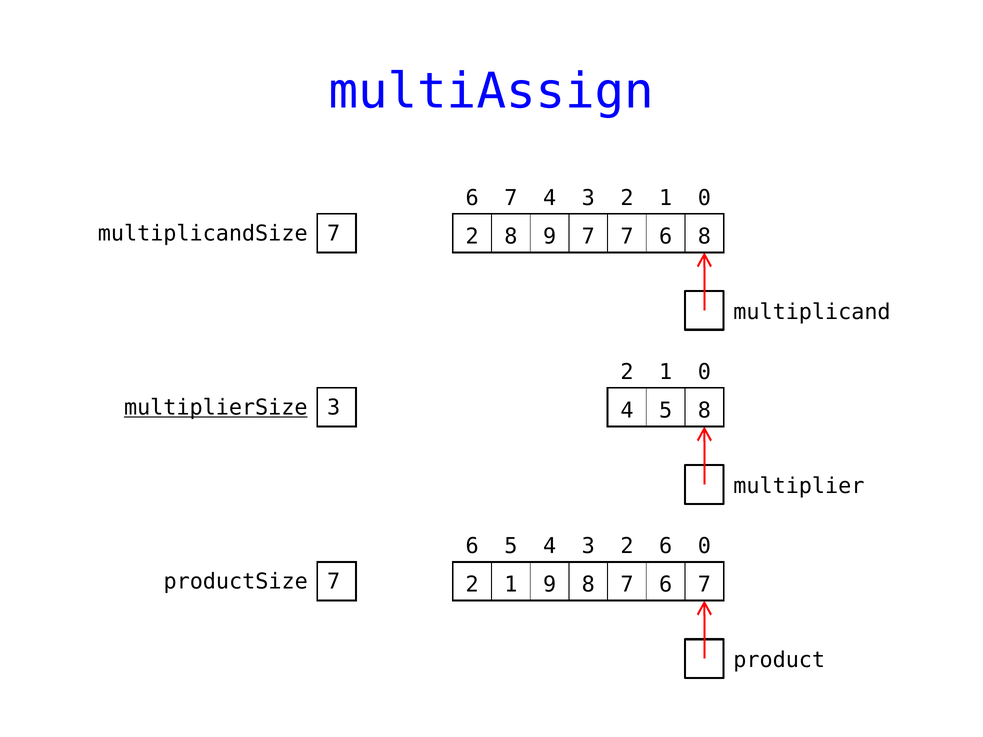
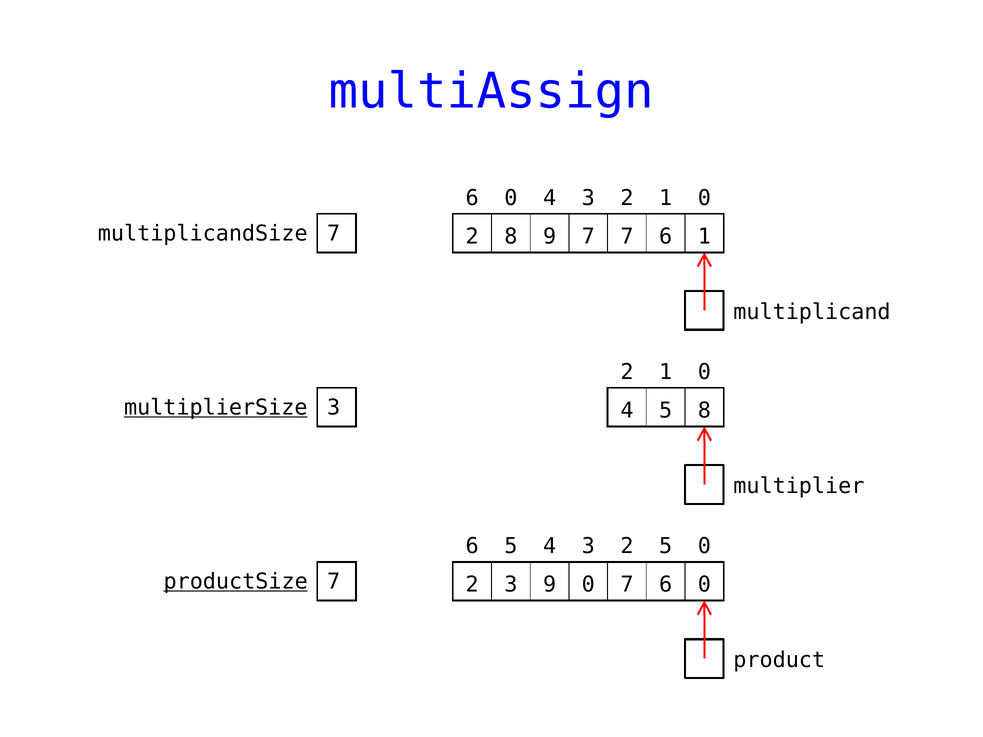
7 at (511, 198): 7 -> 0
6 8: 8 -> 1
2 6: 6 -> 5
productSize underline: none -> present
1 at (511, 585): 1 -> 3
9 8: 8 -> 0
7 6 7: 7 -> 0
